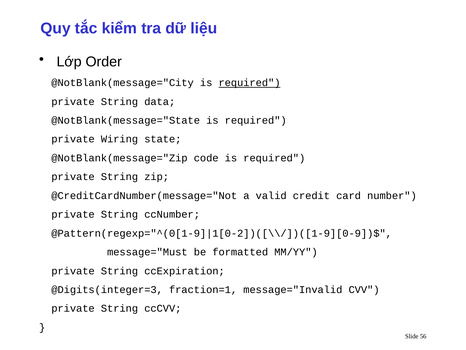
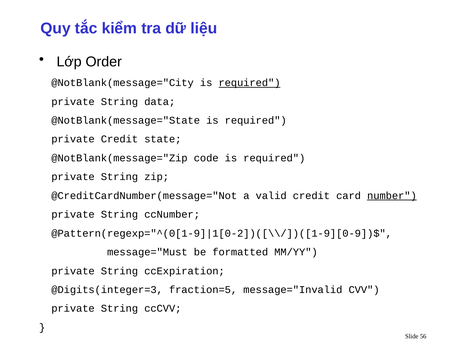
private Wiring: Wiring -> Credit
number underline: none -> present
fraction=1: fraction=1 -> fraction=5
